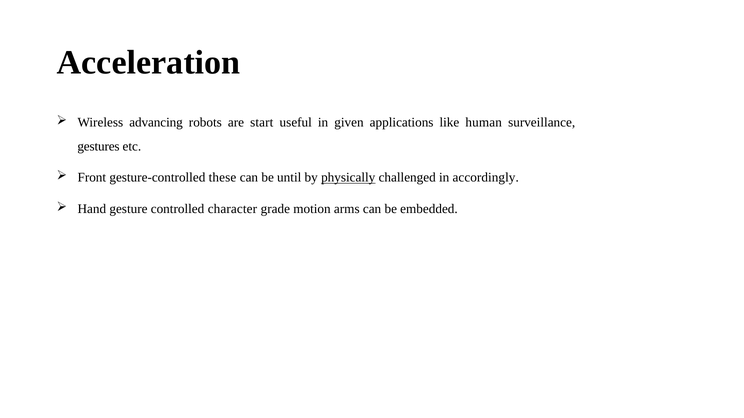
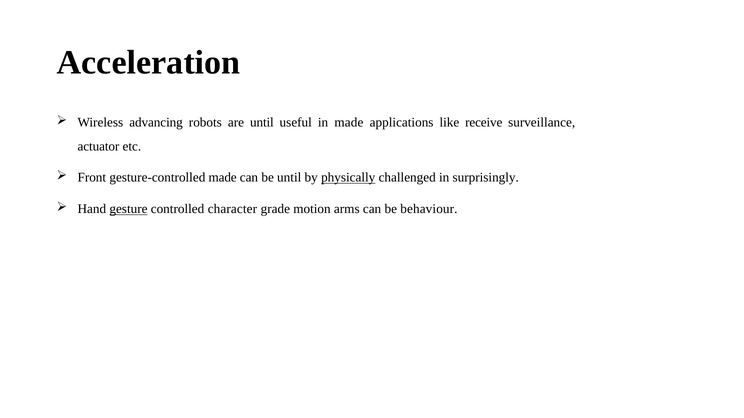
are start: start -> until
in given: given -> made
human: human -> receive
gestures: gestures -> actuator
gesture-controlled these: these -> made
accordingly: accordingly -> surprisingly
gesture underline: none -> present
embedded: embedded -> behaviour
